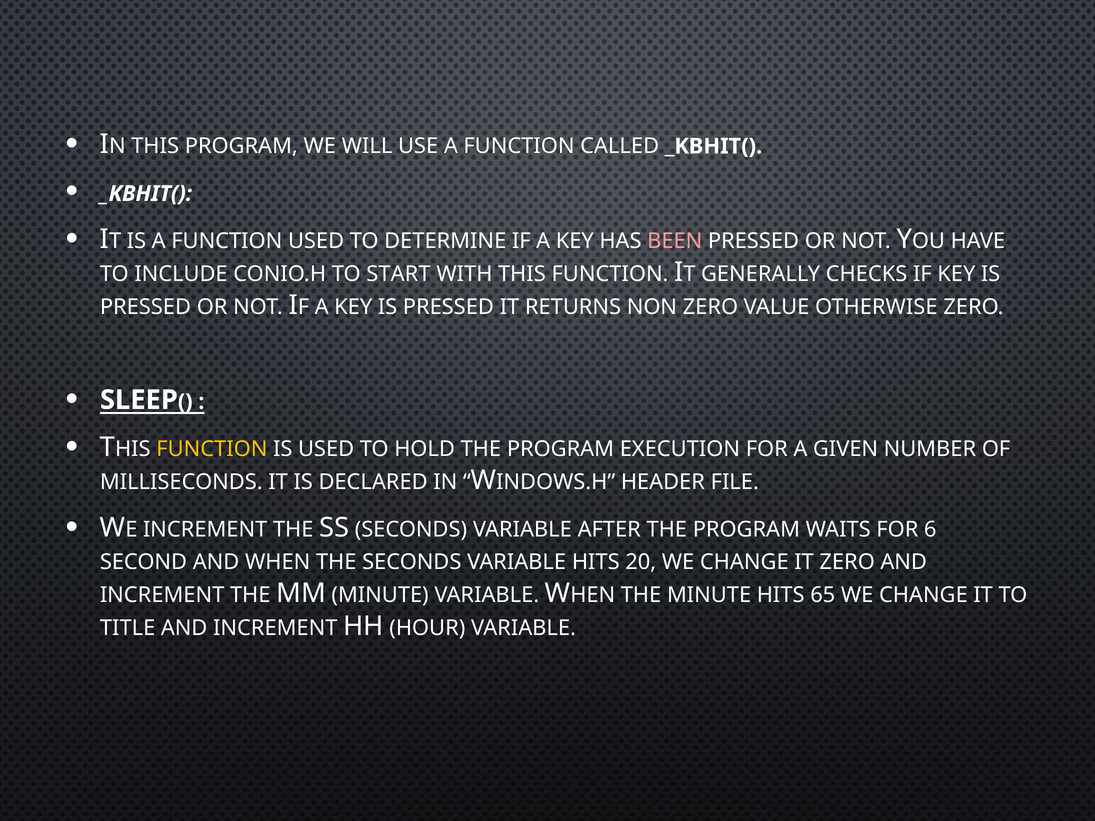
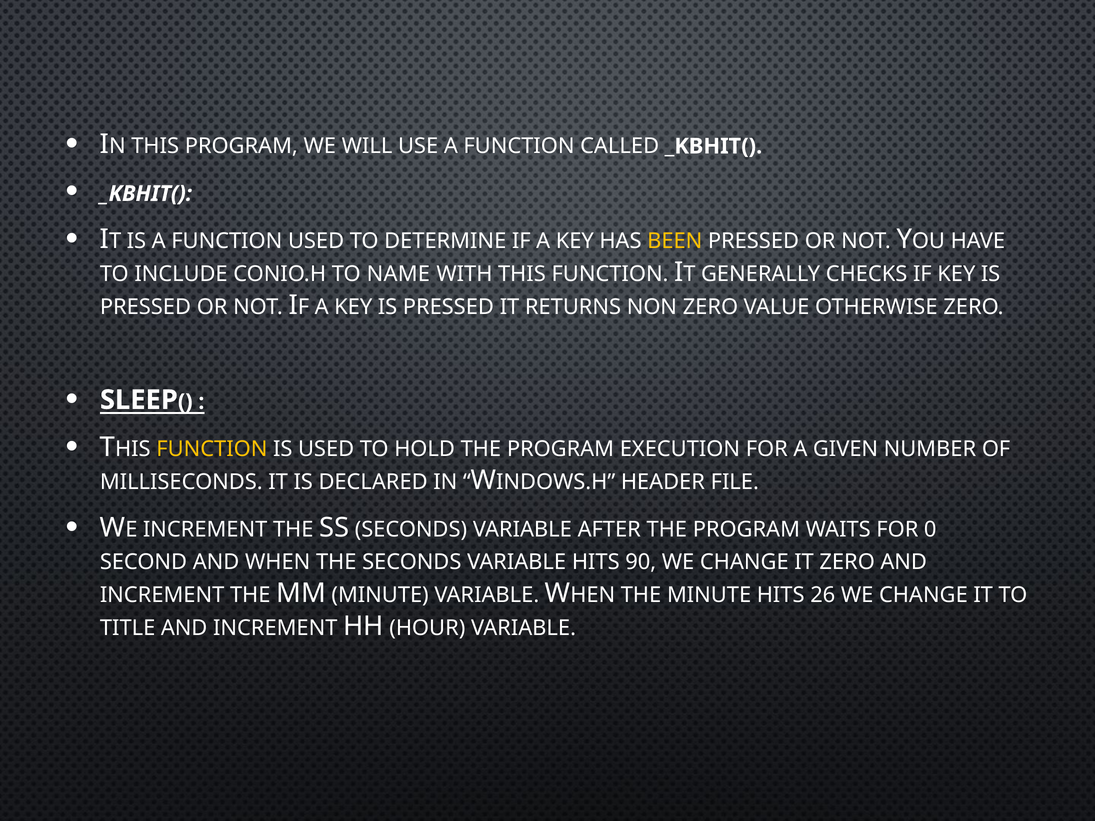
BEEN colour: pink -> yellow
START: START -> NAME
6: 6 -> 0
20: 20 -> 90
65: 65 -> 26
